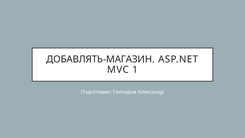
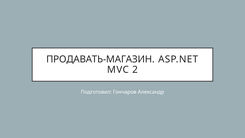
ДОБАВЛЯТЬ-МАГАЗИН: ДОБАВЛЯТЬ-МАГАЗИН -> ПРОДАВАТЬ-МАГАЗИН
1: 1 -> 2
